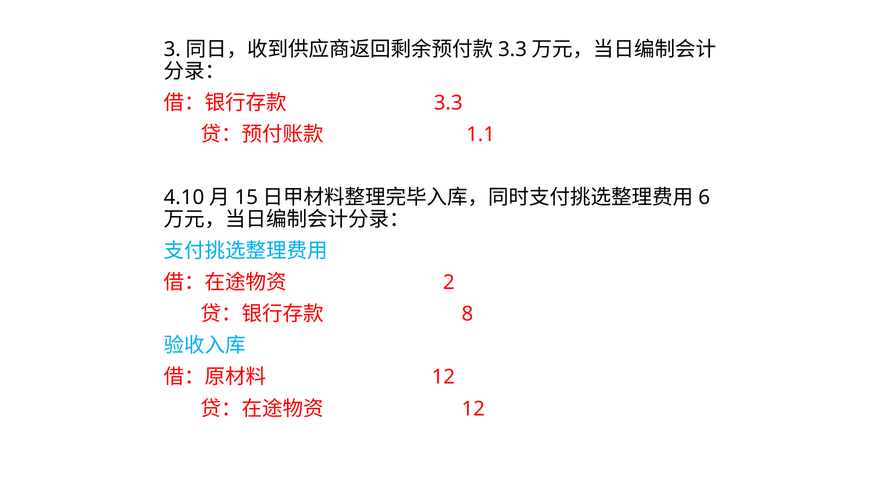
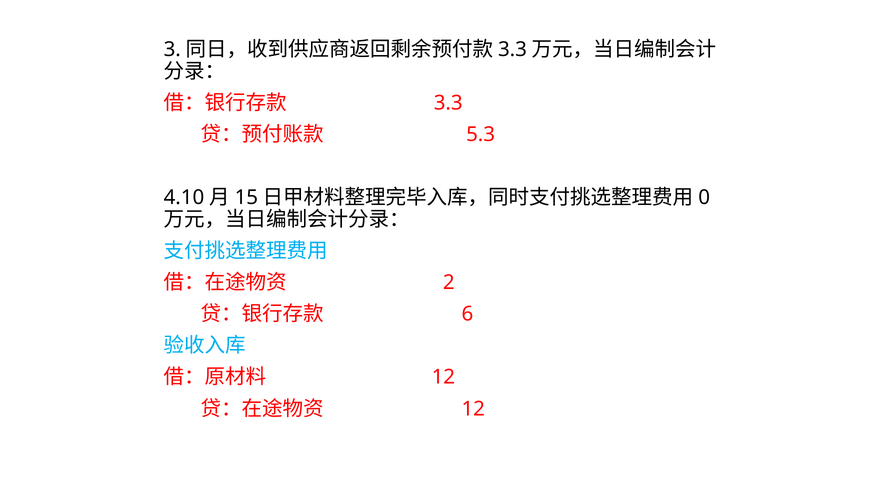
1.1: 1.1 -> 5.3
6: 6 -> 0
8: 8 -> 6
